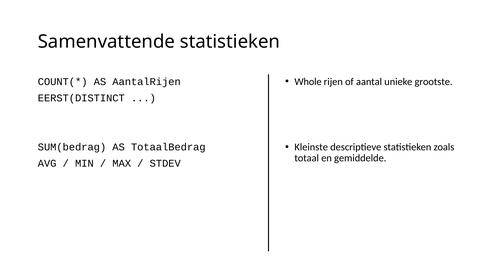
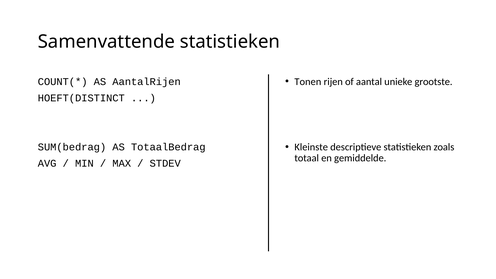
Whole: Whole -> Tonen
EERST(DISTINCT: EERST(DISTINCT -> HOEFT(DISTINCT
